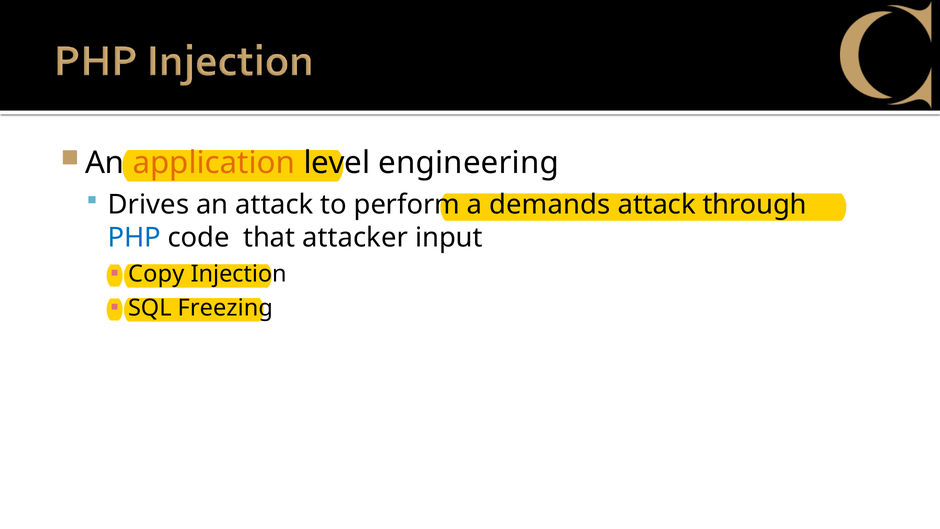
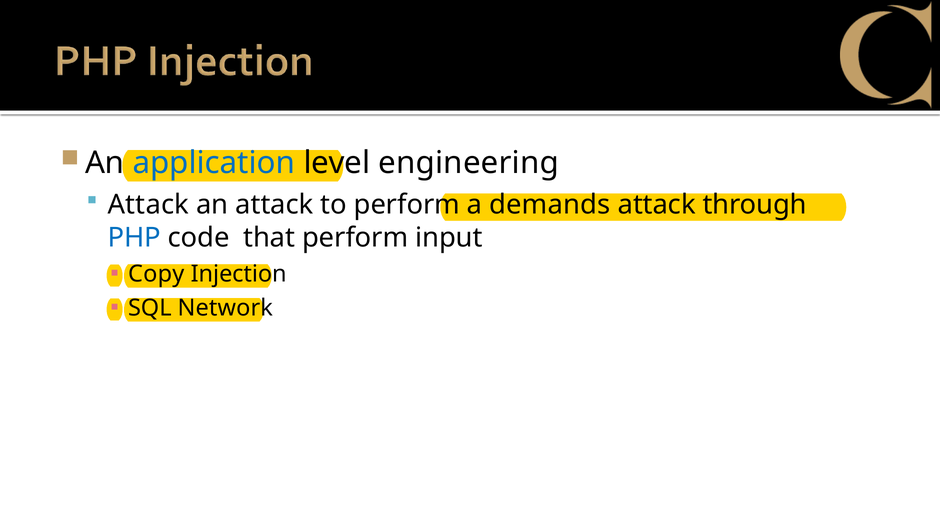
application colour: orange -> blue
Drives at (148, 205): Drives -> Attack
that attacker: attacker -> perform
Freezing: Freezing -> Network
